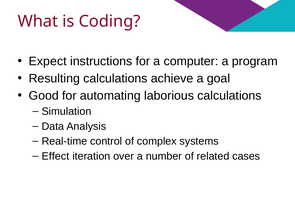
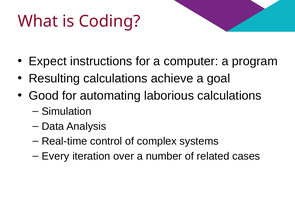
Effect: Effect -> Every
